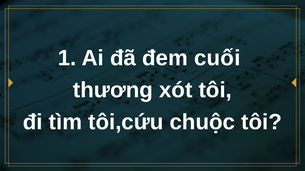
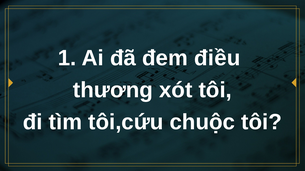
cuối: cuối -> điều
